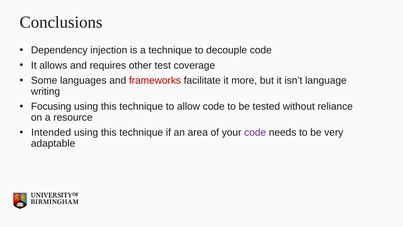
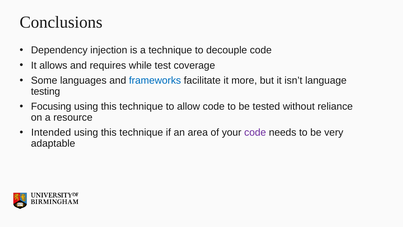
other: other -> while
frameworks colour: red -> blue
writing: writing -> testing
